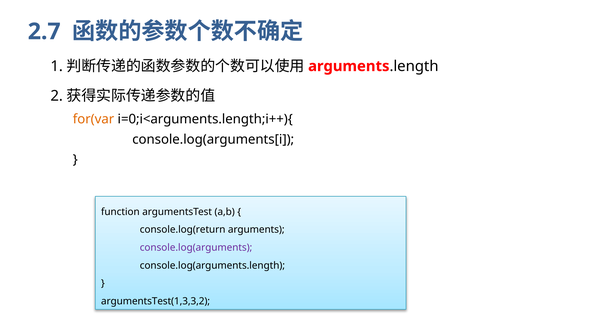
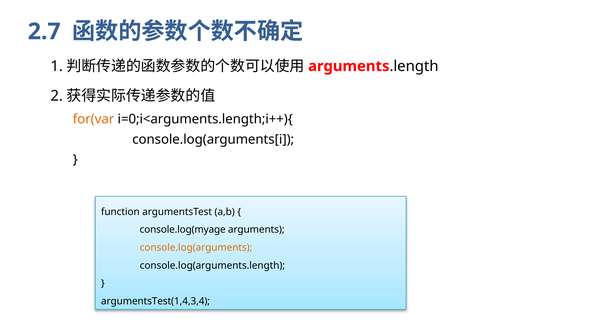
console.log(return: console.log(return -> console.log(myage
console.log(arguments colour: purple -> orange
argumentsTest(1,3,3,2: argumentsTest(1,3,3,2 -> argumentsTest(1,4,3,4
